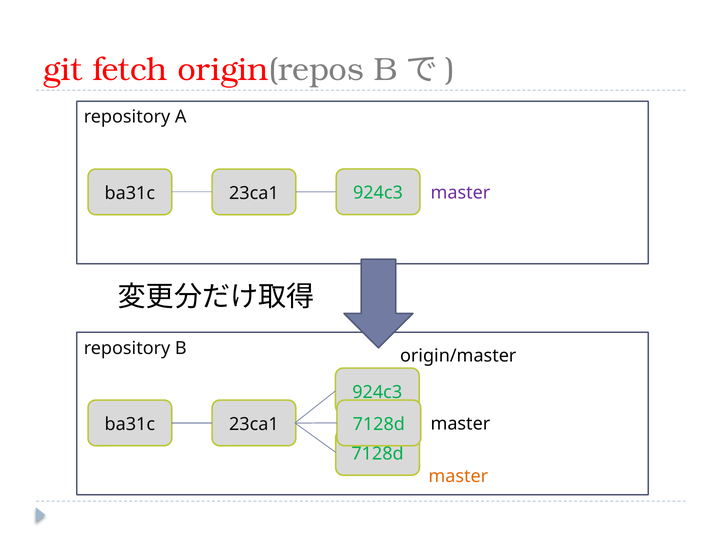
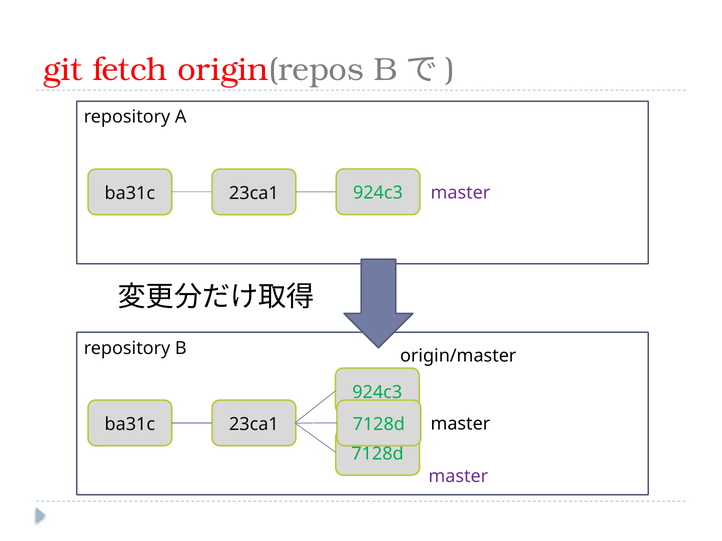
master at (458, 477) colour: orange -> purple
